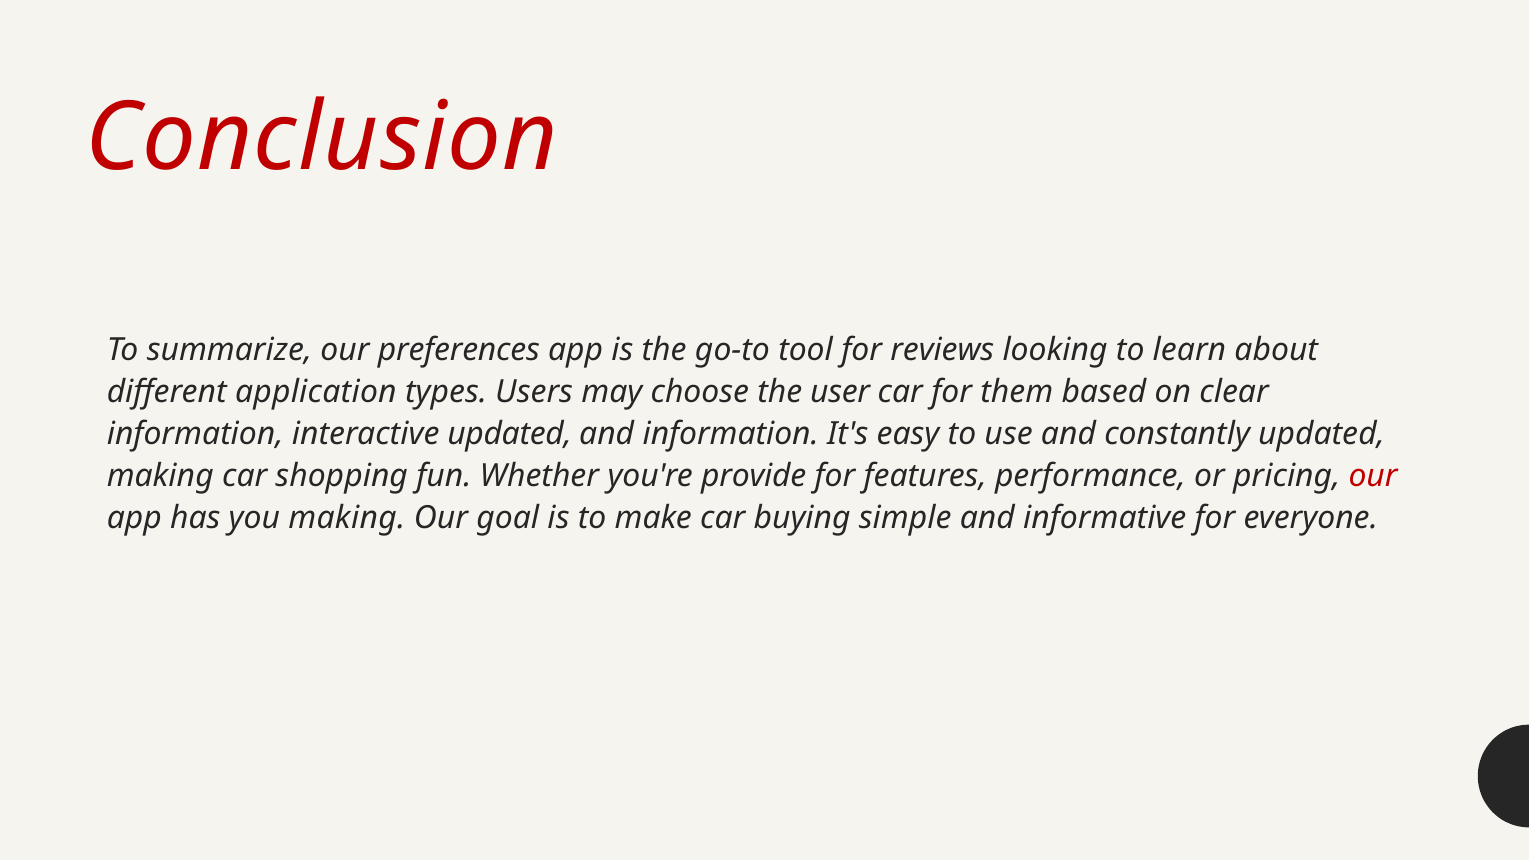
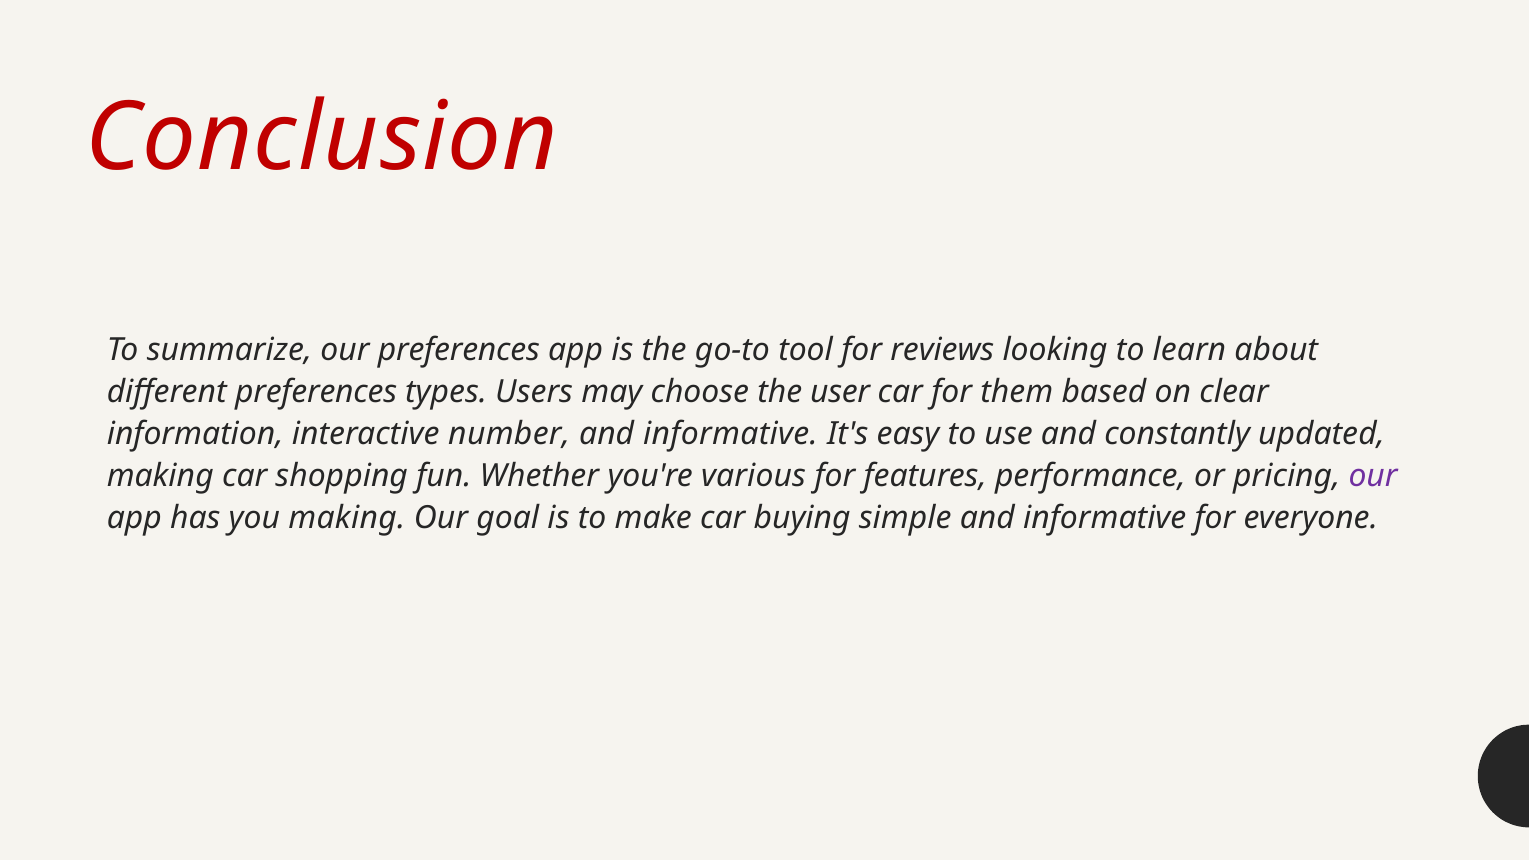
different application: application -> preferences
interactive updated: updated -> number
information at (731, 434): information -> informative
provide: provide -> various
our at (1373, 476) colour: red -> purple
